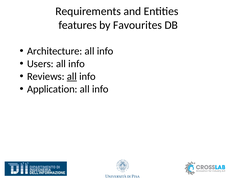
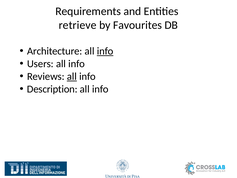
features: features -> retrieve
info at (105, 51) underline: none -> present
Application: Application -> Description
